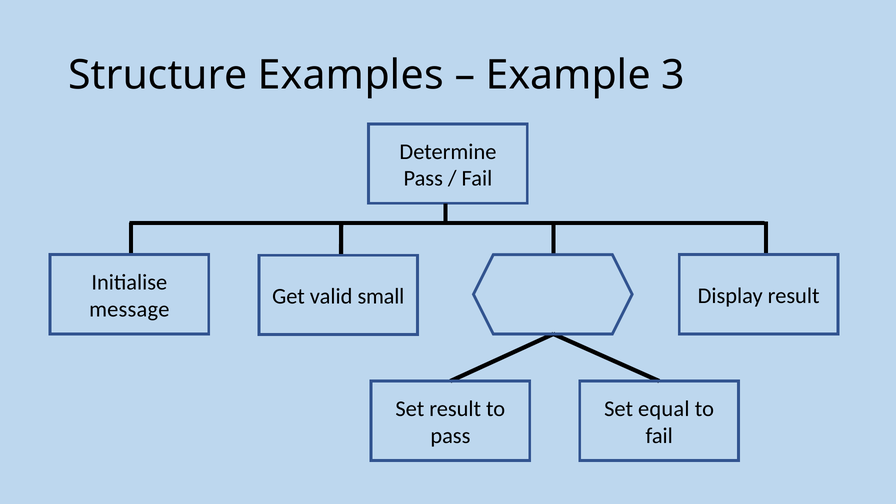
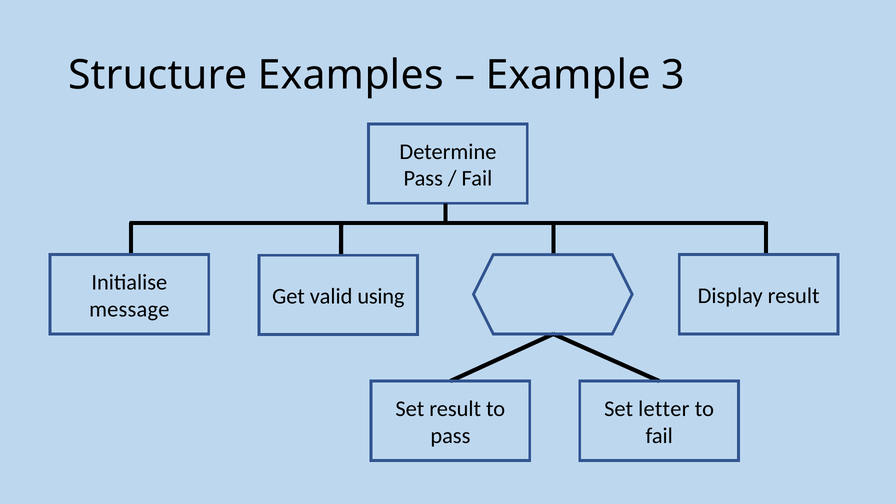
small: small -> using
equal: equal -> letter
